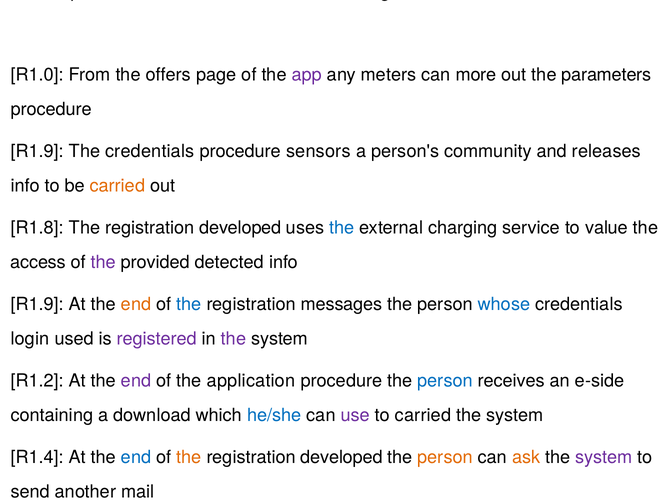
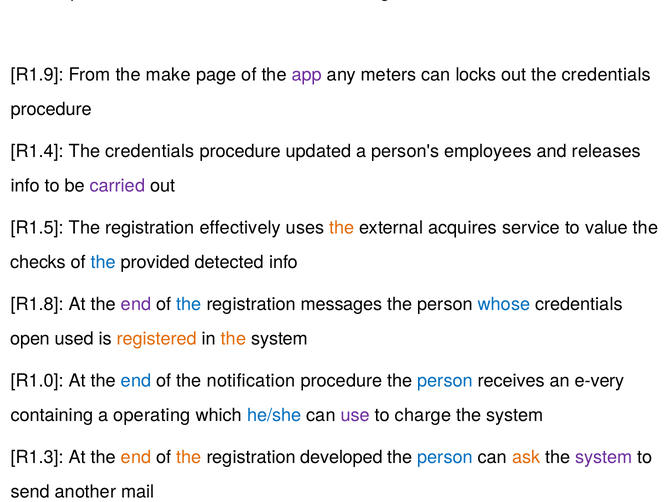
R1.0: R1.0 -> R1.9
offers: offers -> make
more: more -> locks
out the parameters: parameters -> credentials
R1.9 at (37, 151): R1.9 -> R1.4
sensors: sensors -> updated
community: community -> employees
carried at (117, 186) colour: orange -> purple
R1.8: R1.8 -> R1.5
developed at (240, 228): developed -> effectively
the at (342, 228) colour: blue -> orange
charging: charging -> acquires
access: access -> checks
the at (103, 263) colour: purple -> blue
R1.9 at (37, 304): R1.9 -> R1.8
end at (136, 304) colour: orange -> purple
login: login -> open
registered colour: purple -> orange
the at (234, 339) colour: purple -> orange
R1.2: R1.2 -> R1.0
end at (136, 381) colour: purple -> blue
application: application -> notification
e-side: e-side -> e-very
a download: download -> operating
to carried: carried -> charge
R1.4: R1.4 -> R1.3
end at (136, 458) colour: blue -> orange
person at (445, 458) colour: orange -> blue
